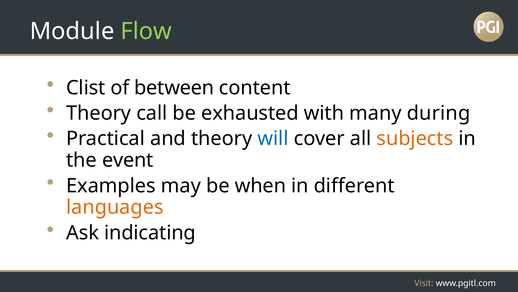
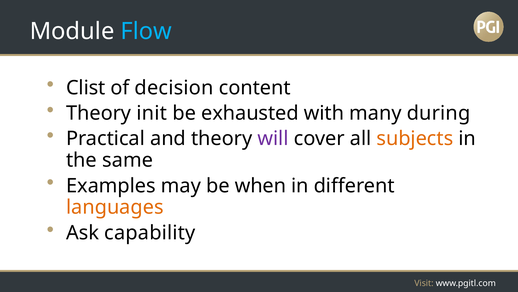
Flow colour: light green -> light blue
between: between -> decision
call: call -> init
will colour: blue -> purple
event: event -> same
indicating: indicating -> capability
